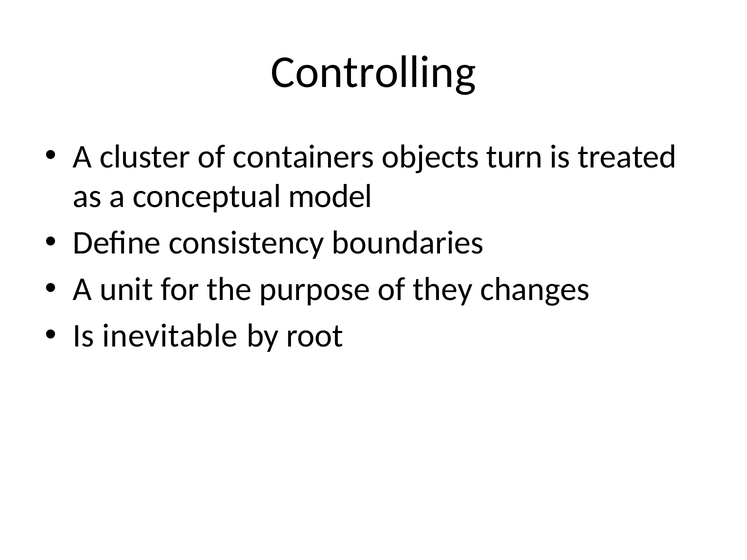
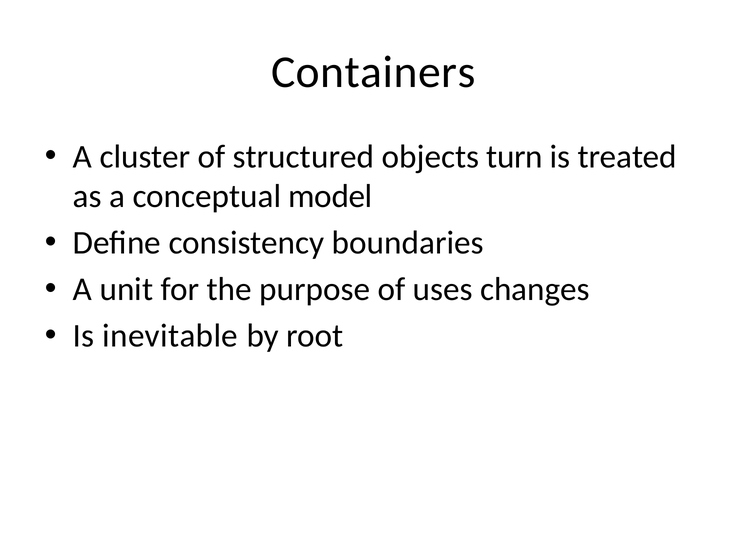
Controlling: Controlling -> Containers
containers: containers -> structured
they: they -> uses
